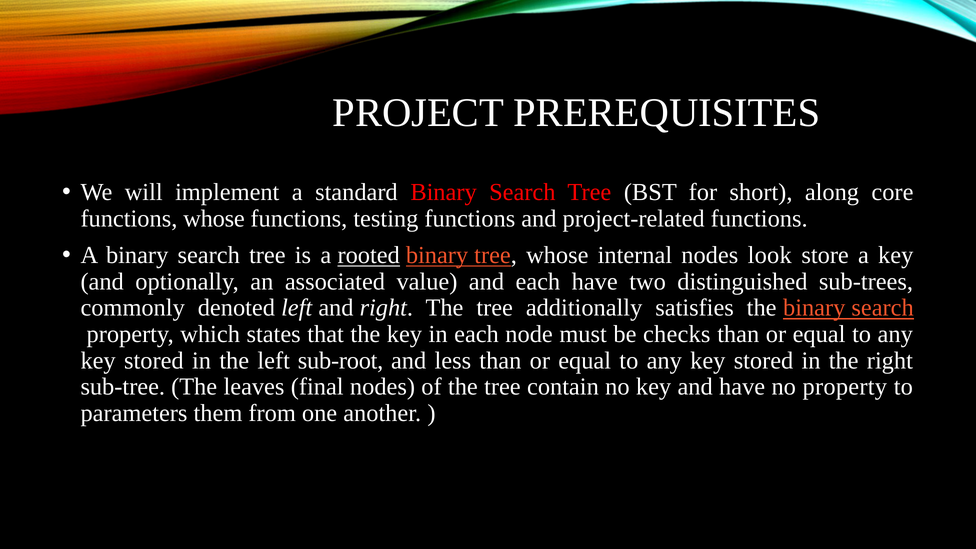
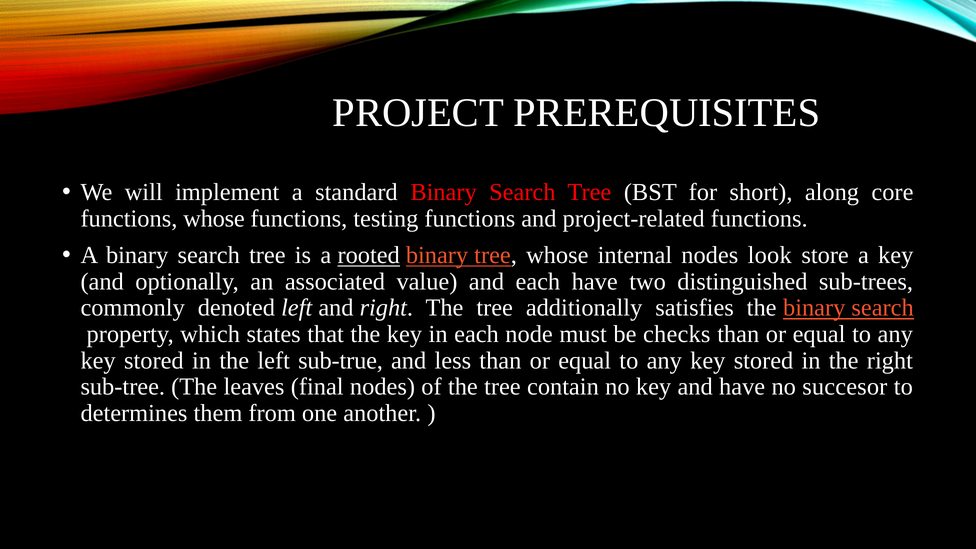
sub-root: sub-root -> sub-true
no property: property -> succesor
parameters: parameters -> determines
